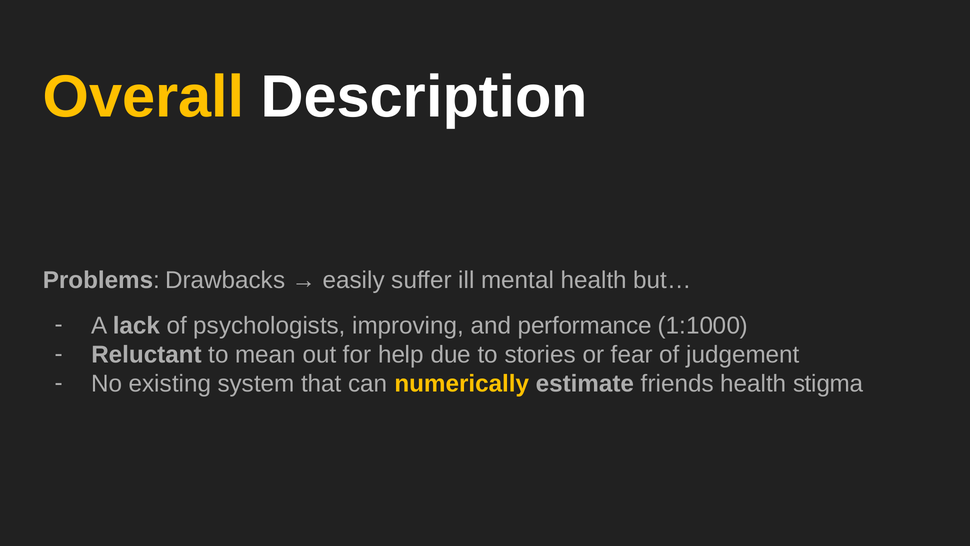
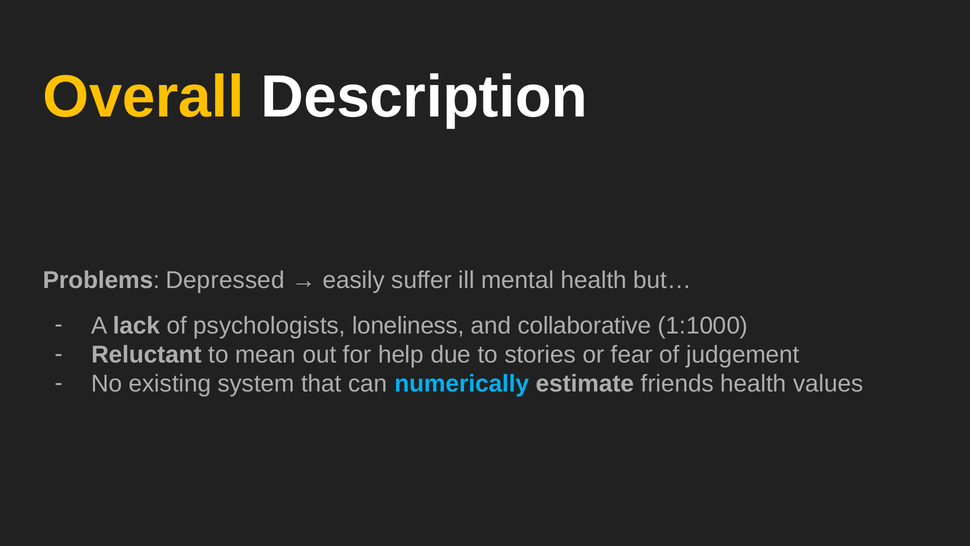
Drawbacks: Drawbacks -> Depressed
improving: improving -> loneliness
performance: performance -> collaborative
numerically colour: yellow -> light blue
stigma: stigma -> values
